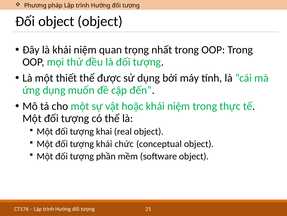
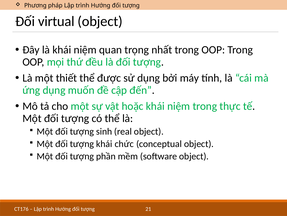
Đối object: object -> virtual
khai: khai -> sinh
